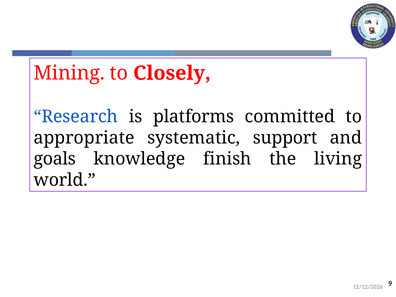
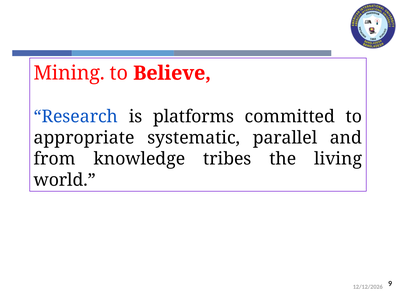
Closely: Closely -> Believe
support: support -> parallel
goals: goals -> from
finish: finish -> tribes
